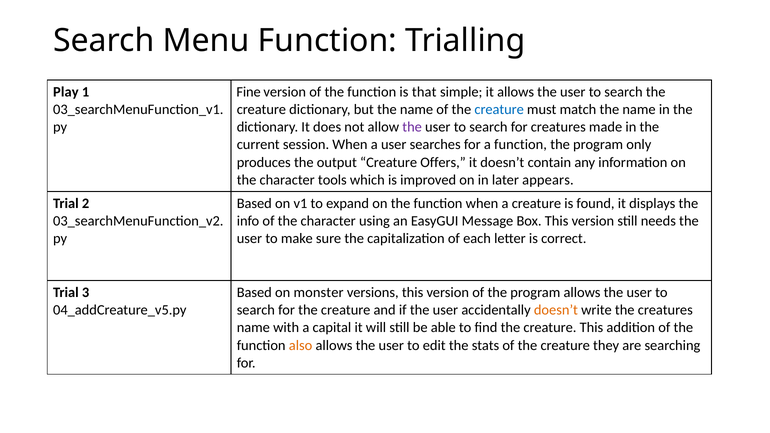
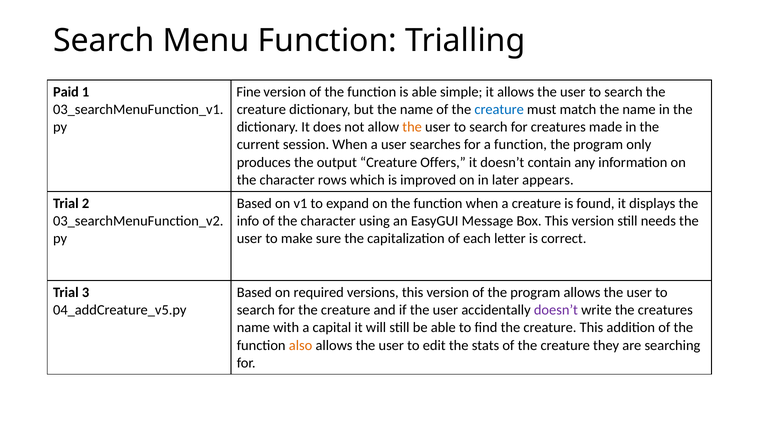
Play: Play -> Paid
is that: that -> able
the at (412, 127) colour: purple -> orange
tools: tools -> rows
monster: monster -> required
doesn’t at (556, 310) colour: orange -> purple
